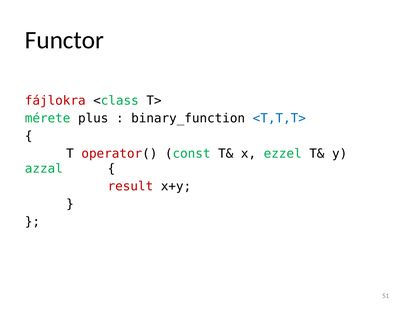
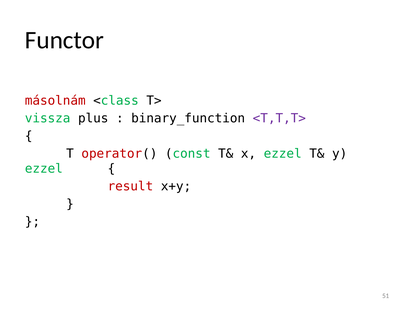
fájlokra: fájlokra -> másolnám
mérete: mérete -> vissza
<T,T,T> colour: blue -> purple
azzal at (44, 169): azzal -> ezzel
